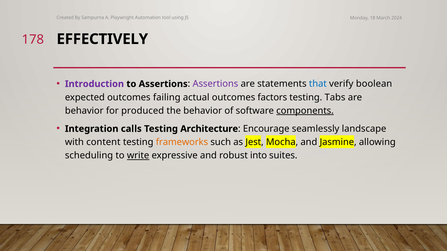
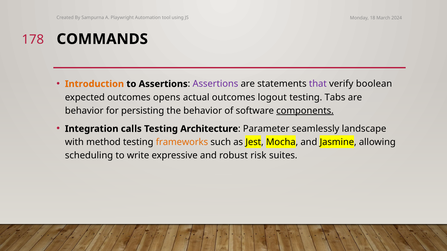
EFFECTIVELY: EFFECTIVELY -> COMMANDS
Introduction colour: purple -> orange
that colour: blue -> purple
failing: failing -> opens
factors: factors -> logout
produced: produced -> persisting
Encourage: Encourage -> Parameter
content: content -> method
write underline: present -> none
into: into -> risk
